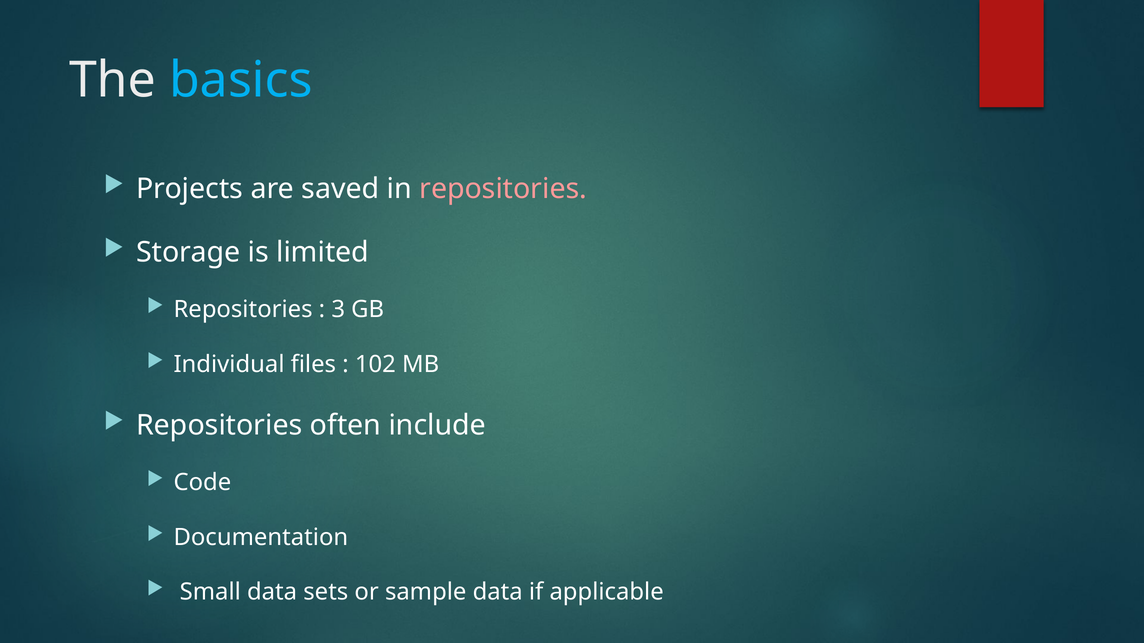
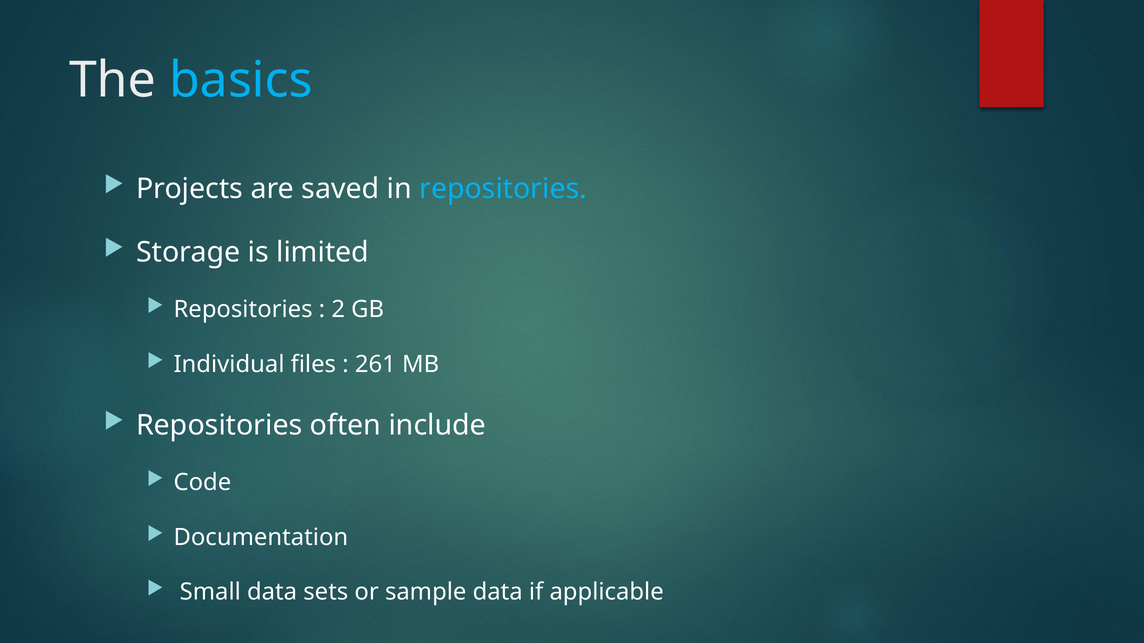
repositories at (503, 189) colour: pink -> light blue
3: 3 -> 2
102: 102 -> 261
